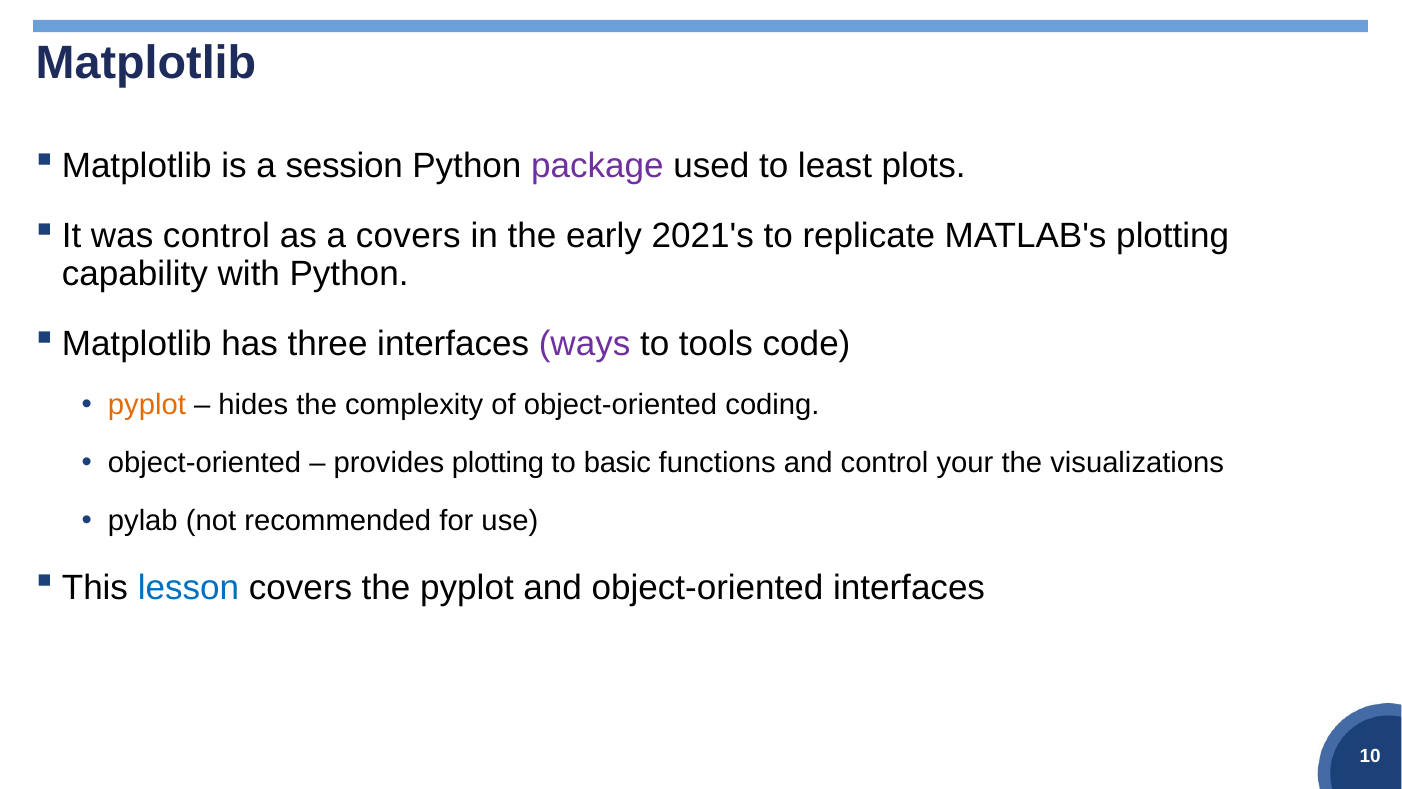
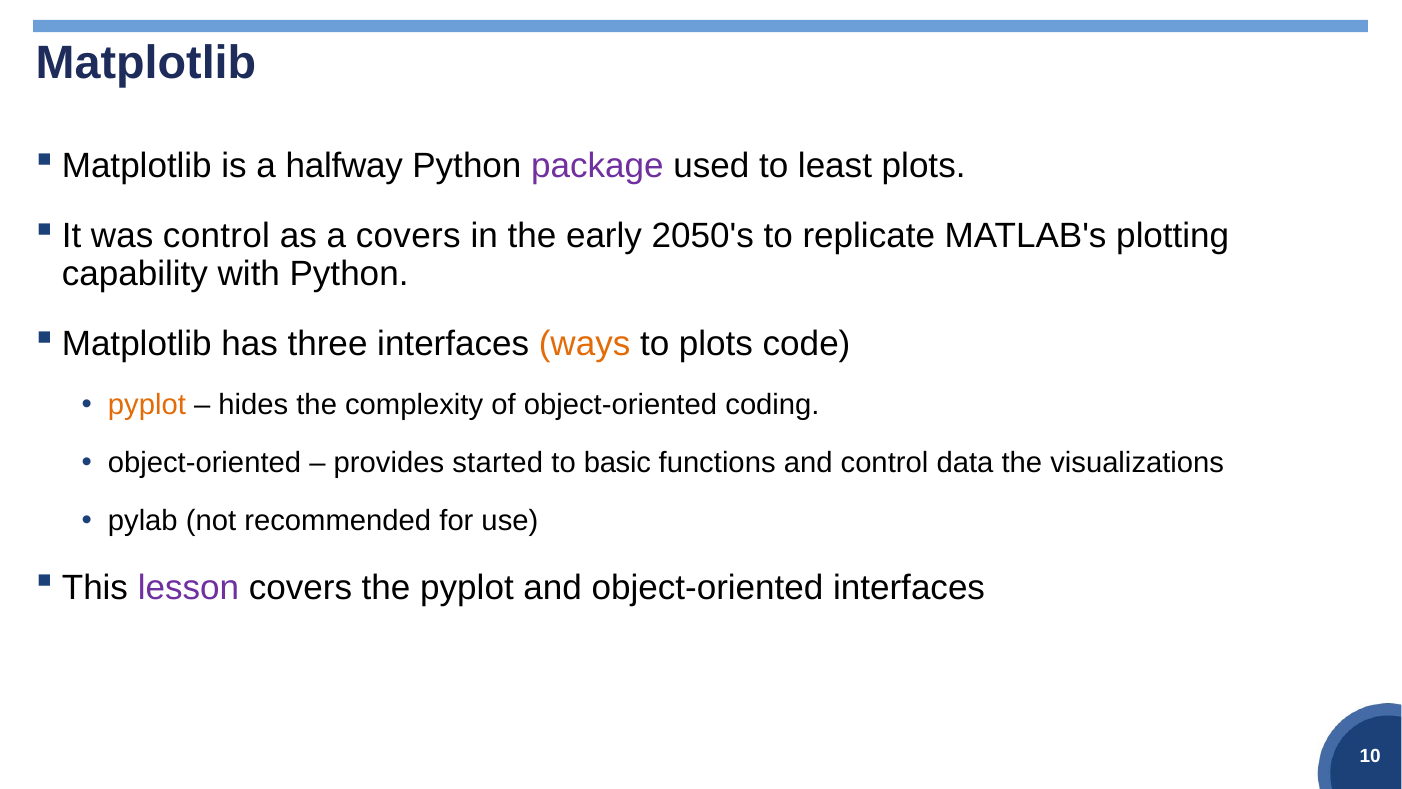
session: session -> halfway
2021's: 2021's -> 2050's
ways colour: purple -> orange
to tools: tools -> plots
provides plotting: plotting -> started
your: your -> data
lesson colour: blue -> purple
